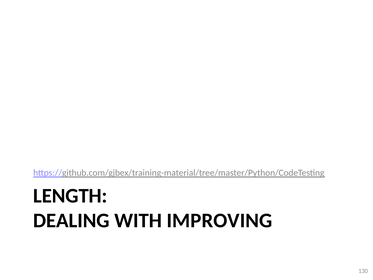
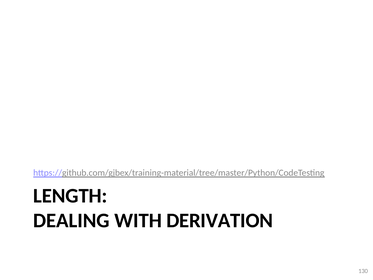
IMPROVING: IMPROVING -> DERIVATION
